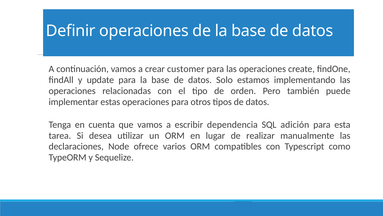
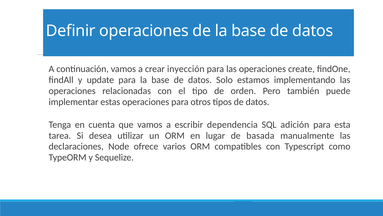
customer: customer -> inyección
realizar: realizar -> basada
